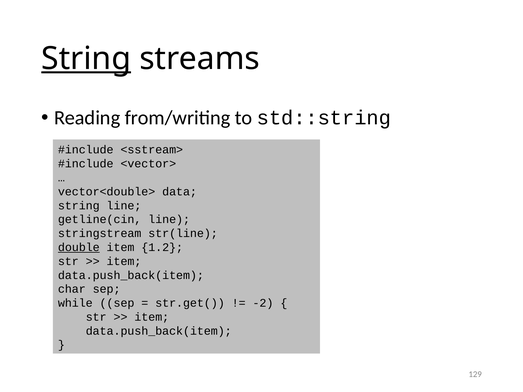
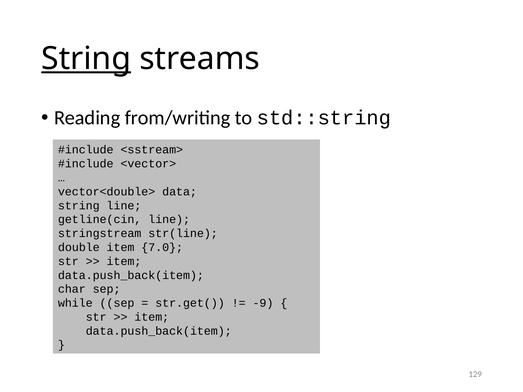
double underline: present -> none
1.2: 1.2 -> 7.0
-2: -2 -> -9
